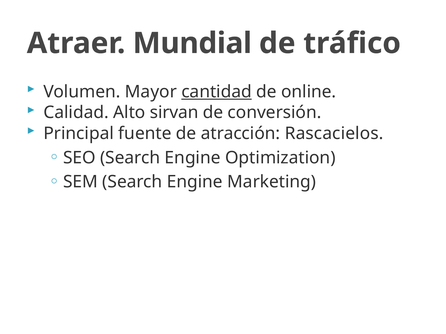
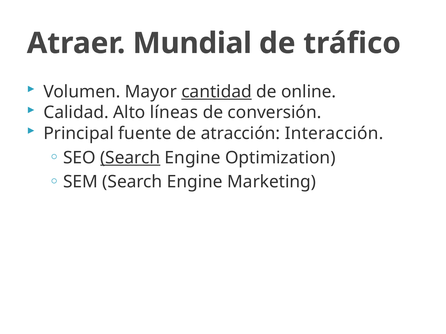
sirvan: sirvan -> líneas
Rascacielos: Rascacielos -> Interacción
Search at (130, 158) underline: none -> present
